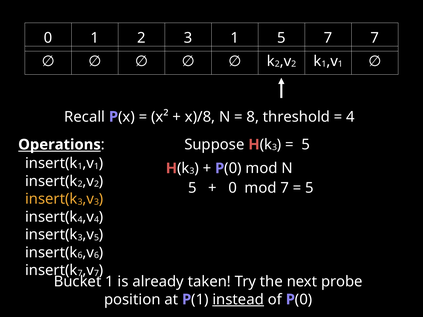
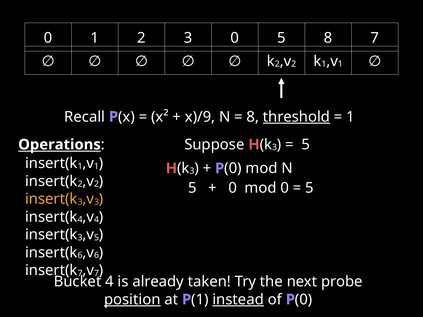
3 1: 1 -> 0
5 7: 7 -> 8
x)/8: x)/8 -> x)/9
threshold underline: none -> present
4 at (350, 117): 4 -> 1
mod 7: 7 -> 0
Bucket 1: 1 -> 4
position underline: none -> present
